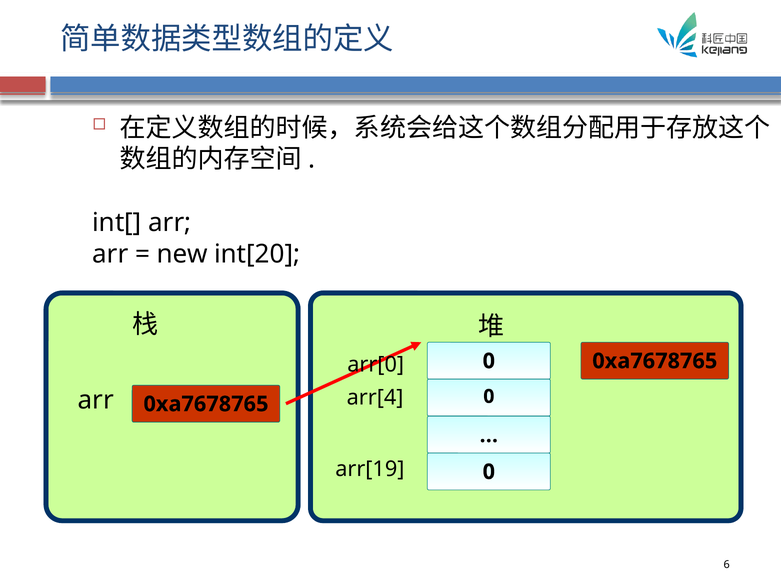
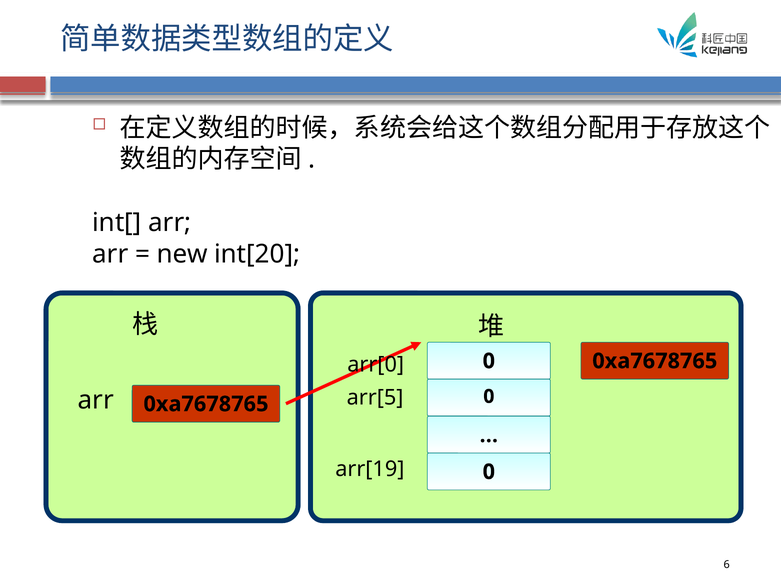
arr[4: arr[4 -> arr[5
